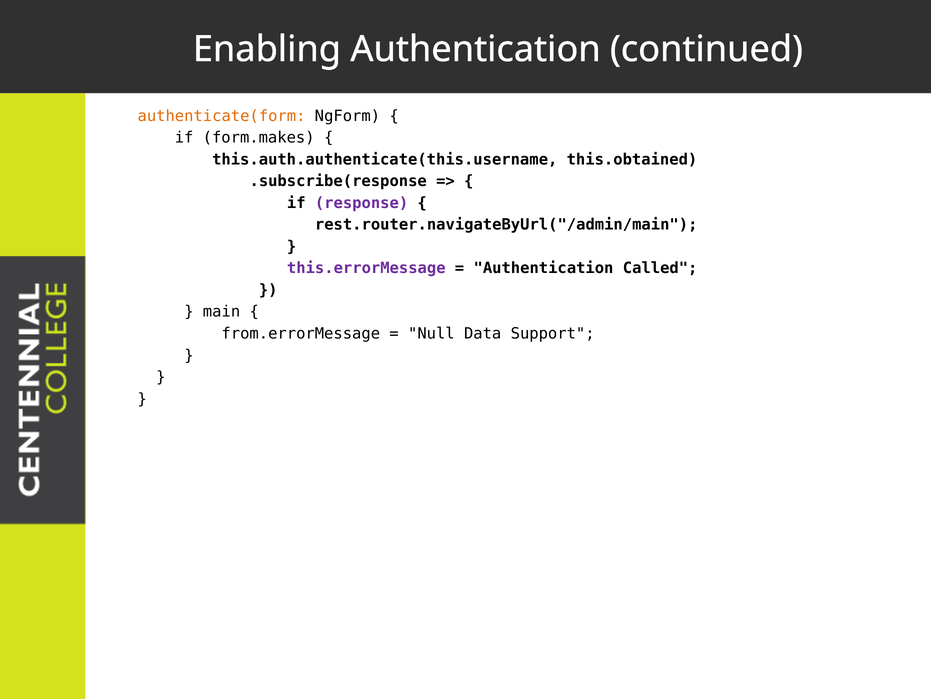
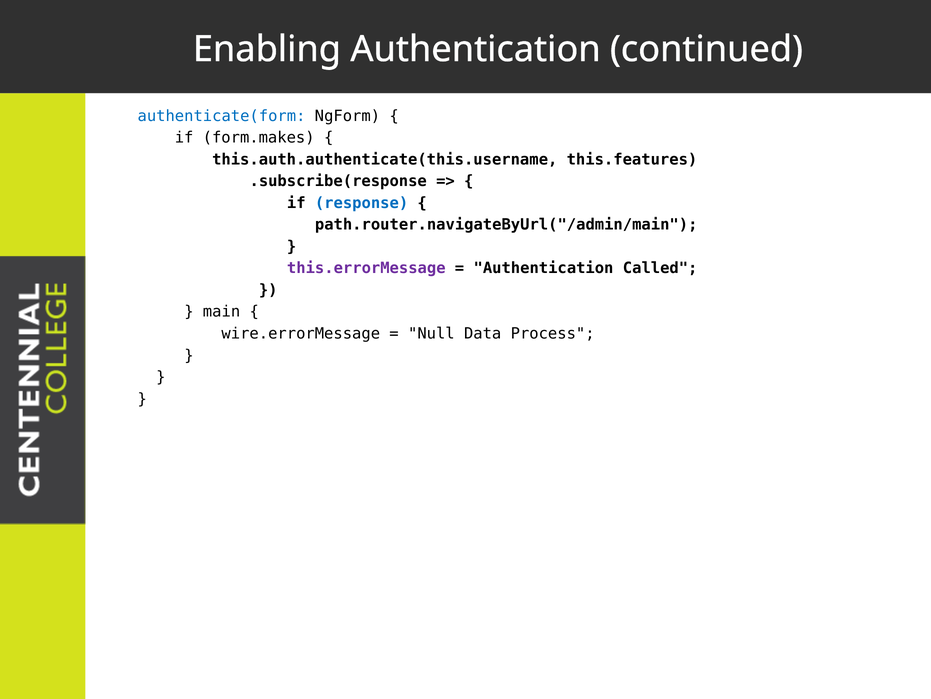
authenticate(form colour: orange -> blue
this.obtained: this.obtained -> this.features
response colour: purple -> blue
rest.router.navigateByUrl("/admin/main: rest.router.navigateByUrl("/admin/main -> path.router.navigateByUrl("/admin/main
from.errorMessage: from.errorMessage -> wire.errorMessage
Support: Support -> Process
